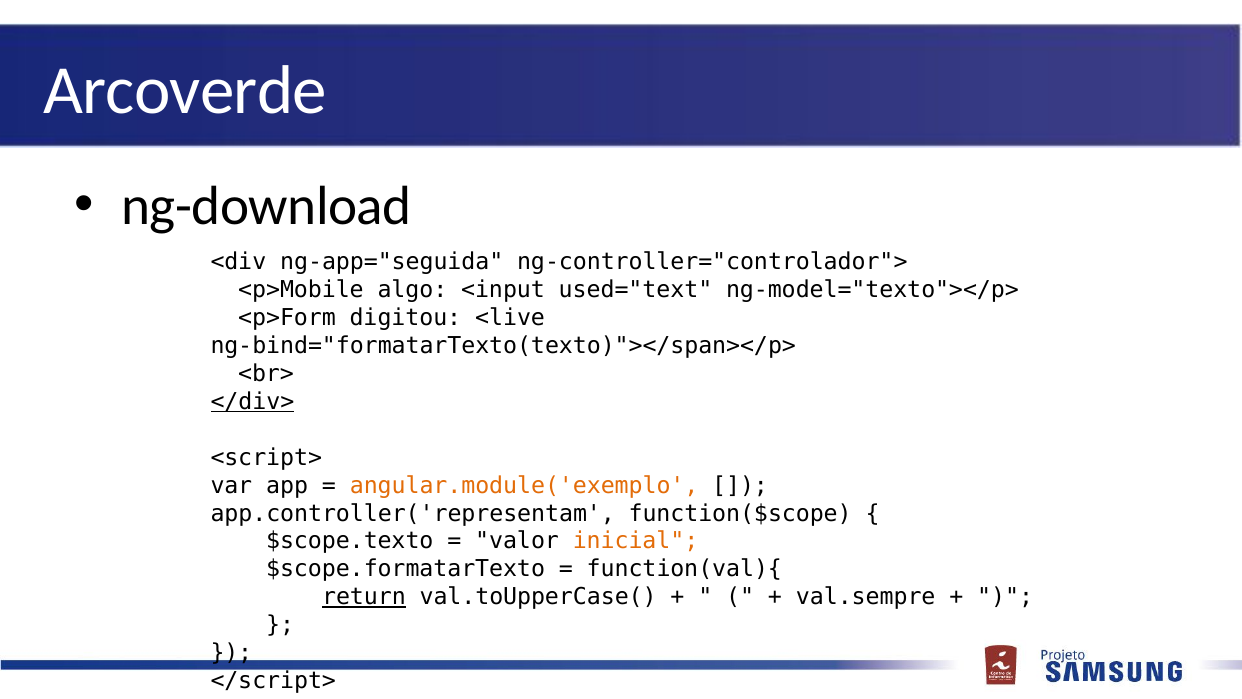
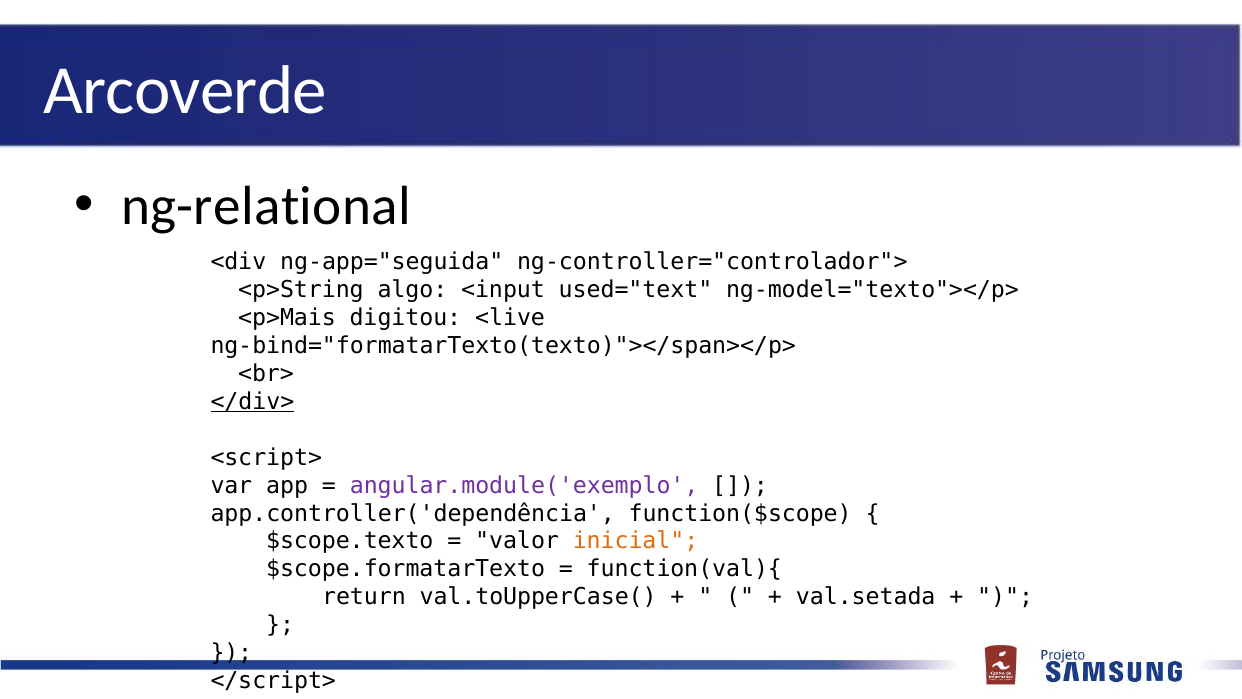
ng-download: ng-download -> ng-relational
<p>Mobile: <p>Mobile -> <p>String
<p>Form: <p>Form -> <p>Mais
angular.module('exemplo colour: orange -> purple
app.controller('representam: app.controller('representam -> app.controller('dependência
return underline: present -> none
val.sempre: val.sempre -> val.setada
